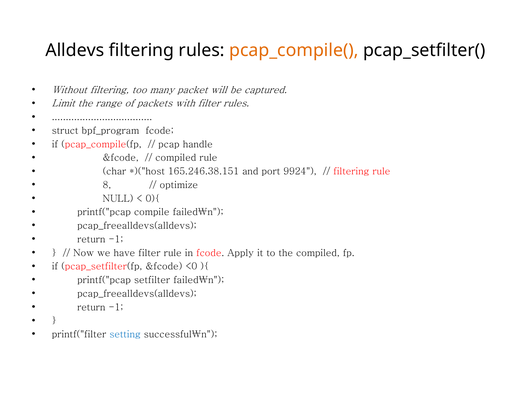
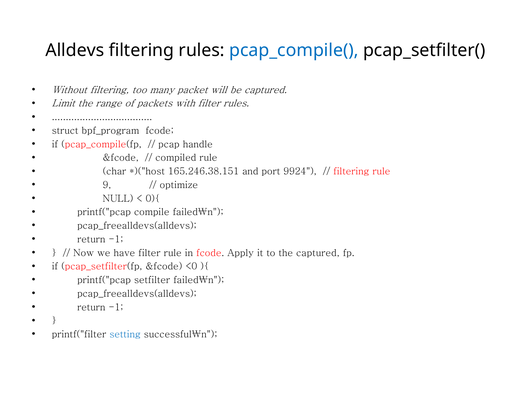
pcap_compile( colour: orange -> blue
8: 8 -> 9
the compiled: compiled -> captured
